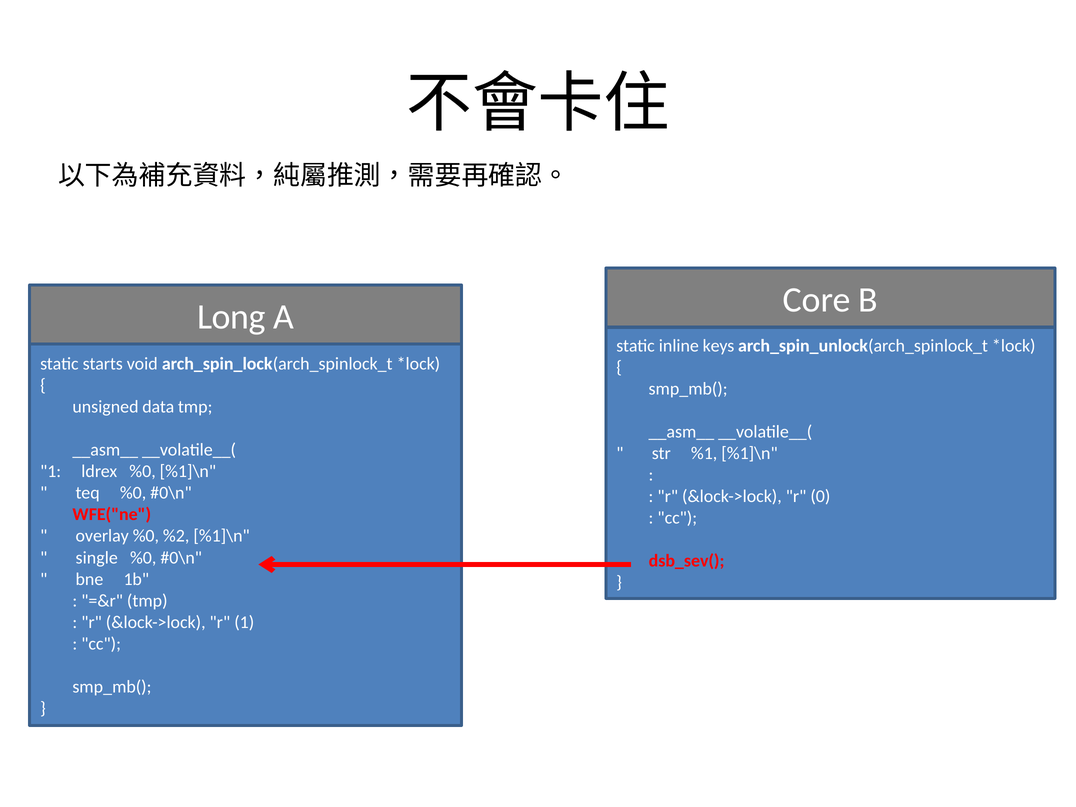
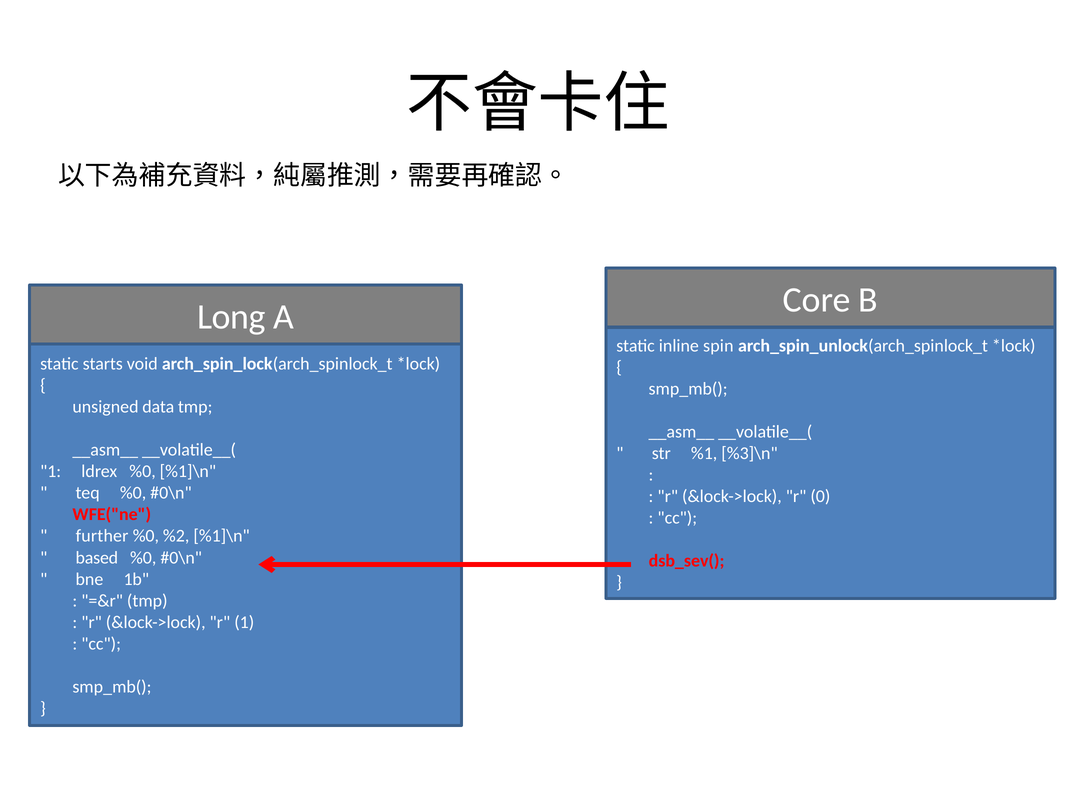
keys: keys -> spin
%1 %1]\n: %1]\n -> %3]\n
overlay: overlay -> further
single: single -> based
